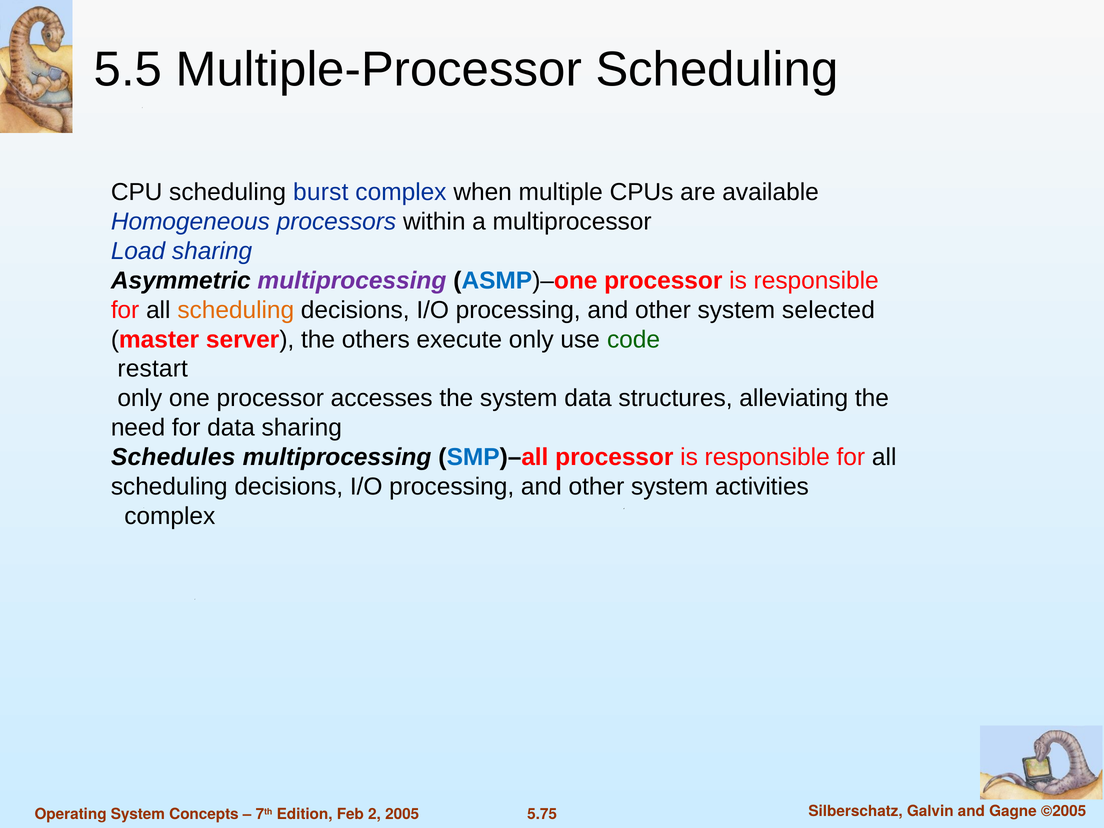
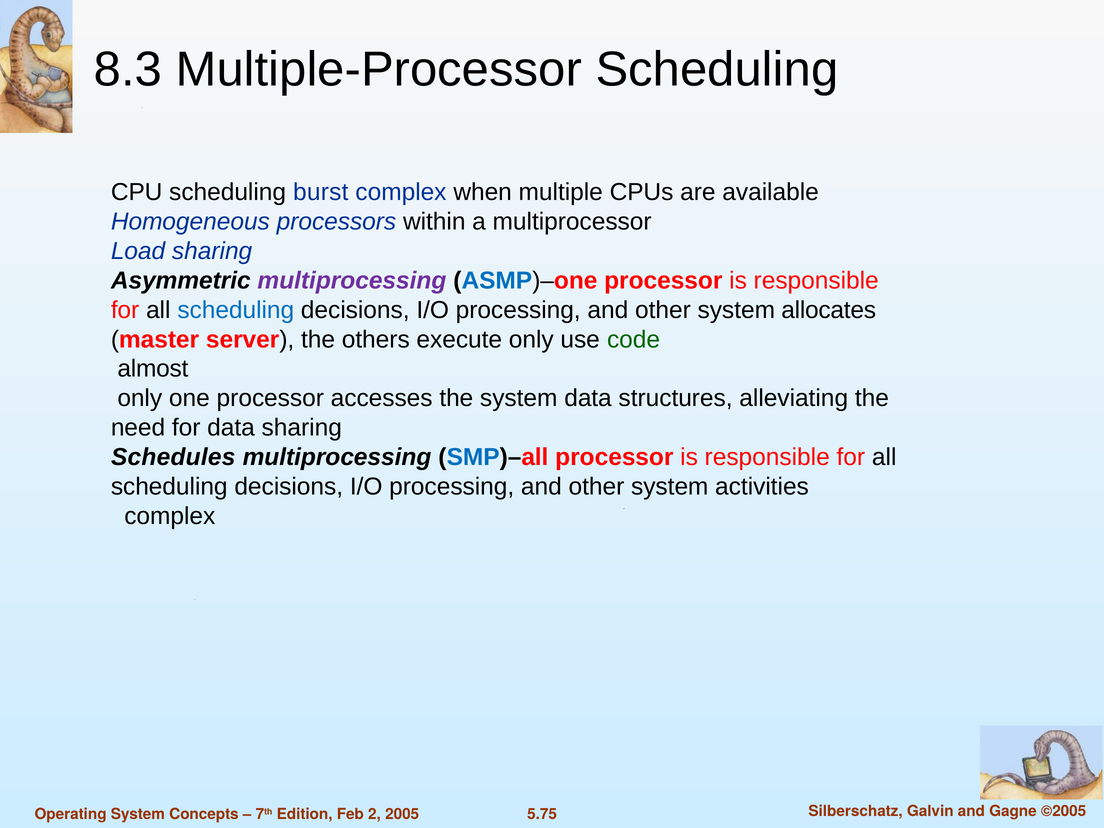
5.5: 5.5 -> 8.3
scheduling at (236, 310) colour: orange -> blue
selected: selected -> allocates
restart: restart -> almost
